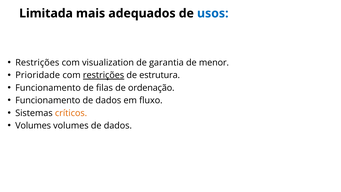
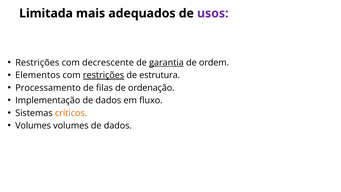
usos colour: blue -> purple
visualization: visualization -> decrescente
garantia underline: none -> present
menor: menor -> ordem
Prioridade: Prioridade -> Elementos
Funcionamento at (48, 88): Funcionamento -> Processamento
Funcionamento at (48, 100): Funcionamento -> Implementação
